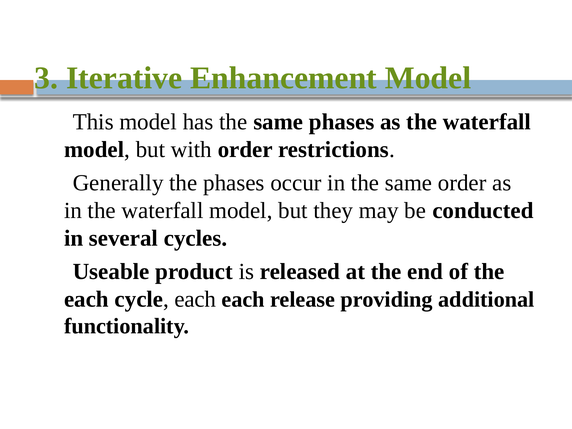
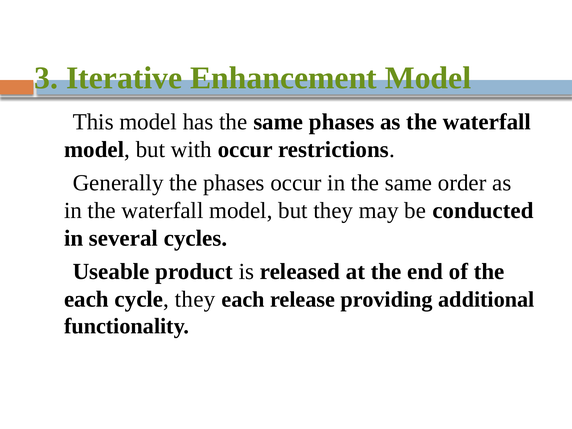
with order: order -> occur
cycle each: each -> they
